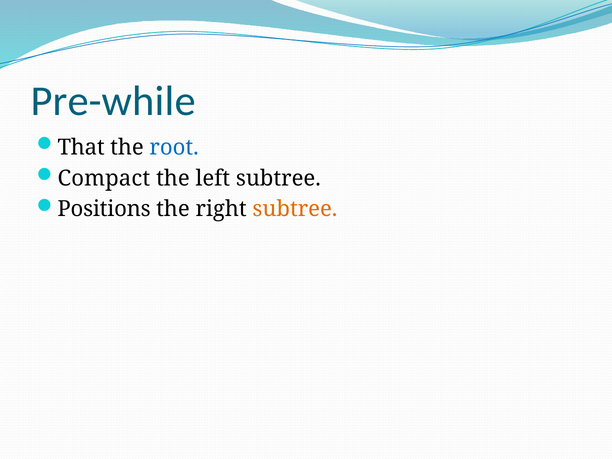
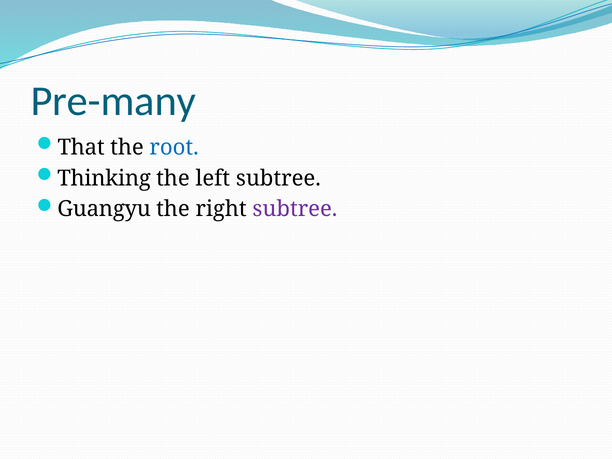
Pre-while: Pre-while -> Pre-many
Compact: Compact -> Thinking
Positions: Positions -> Guangyu
subtree at (295, 209) colour: orange -> purple
